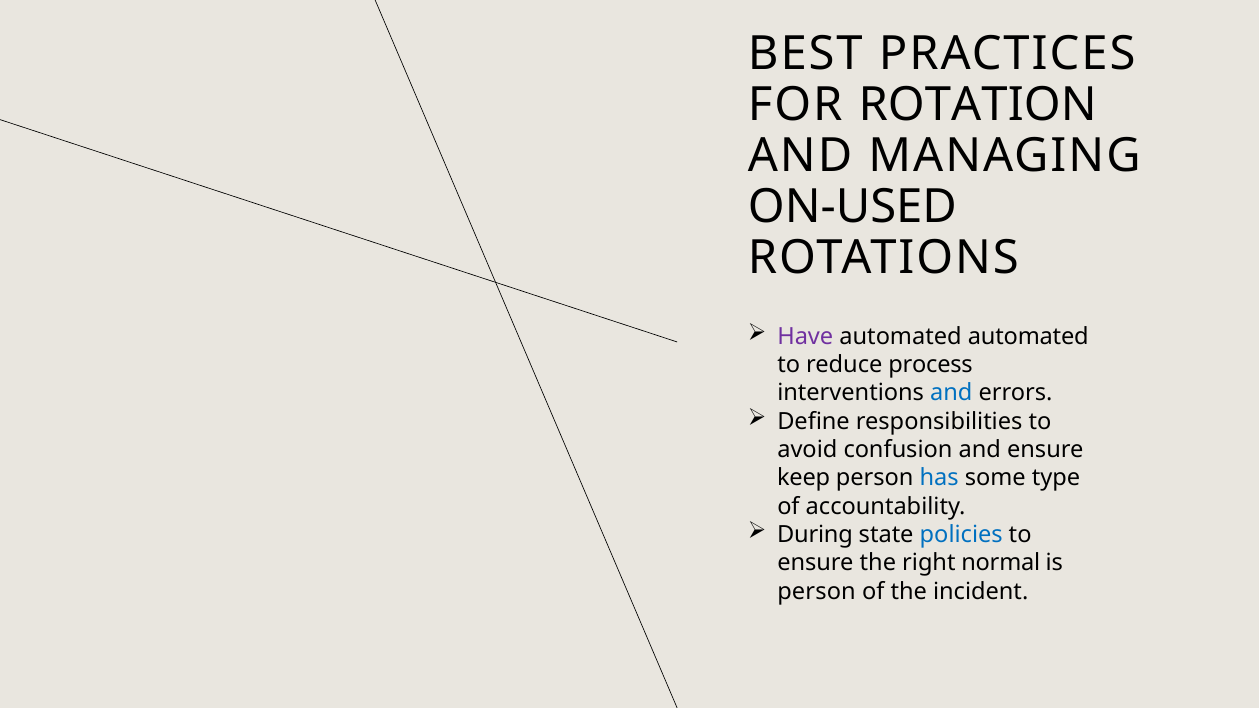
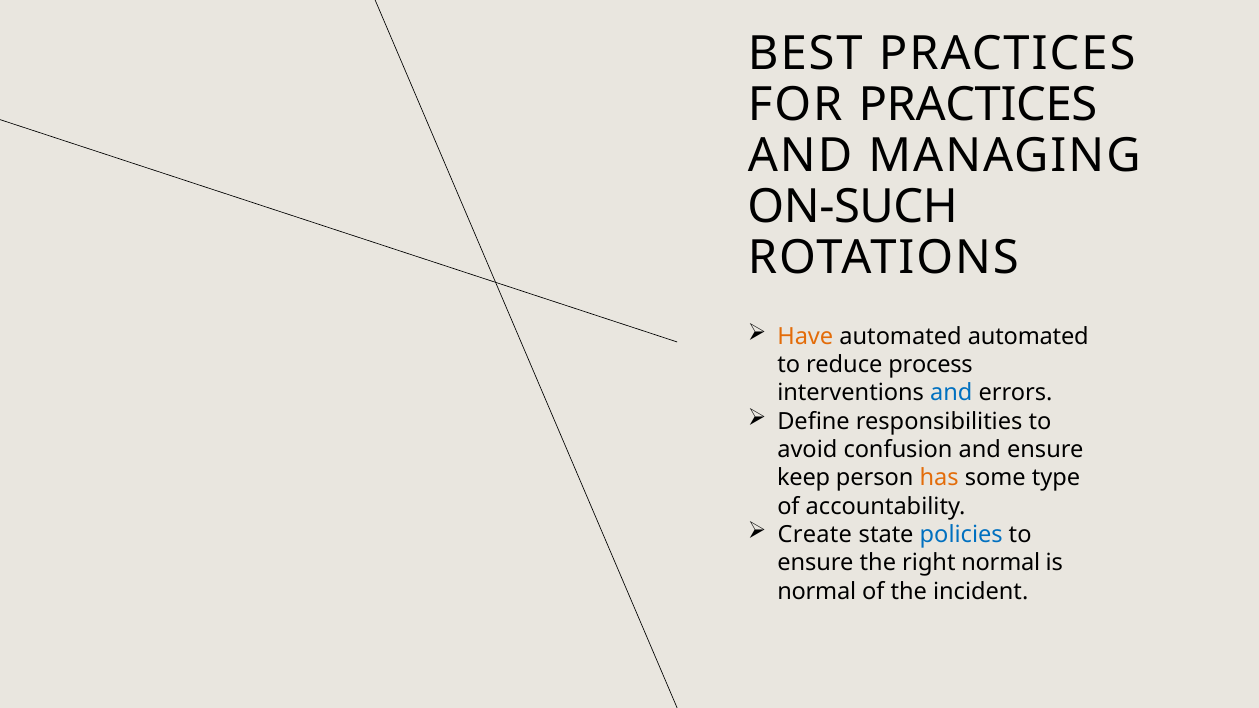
FOR ROTATION: ROTATION -> PRACTICES
ON-USED: ON-USED -> ON-SUCH
Have colour: purple -> orange
has colour: blue -> orange
During: During -> Create
person at (817, 592): person -> normal
